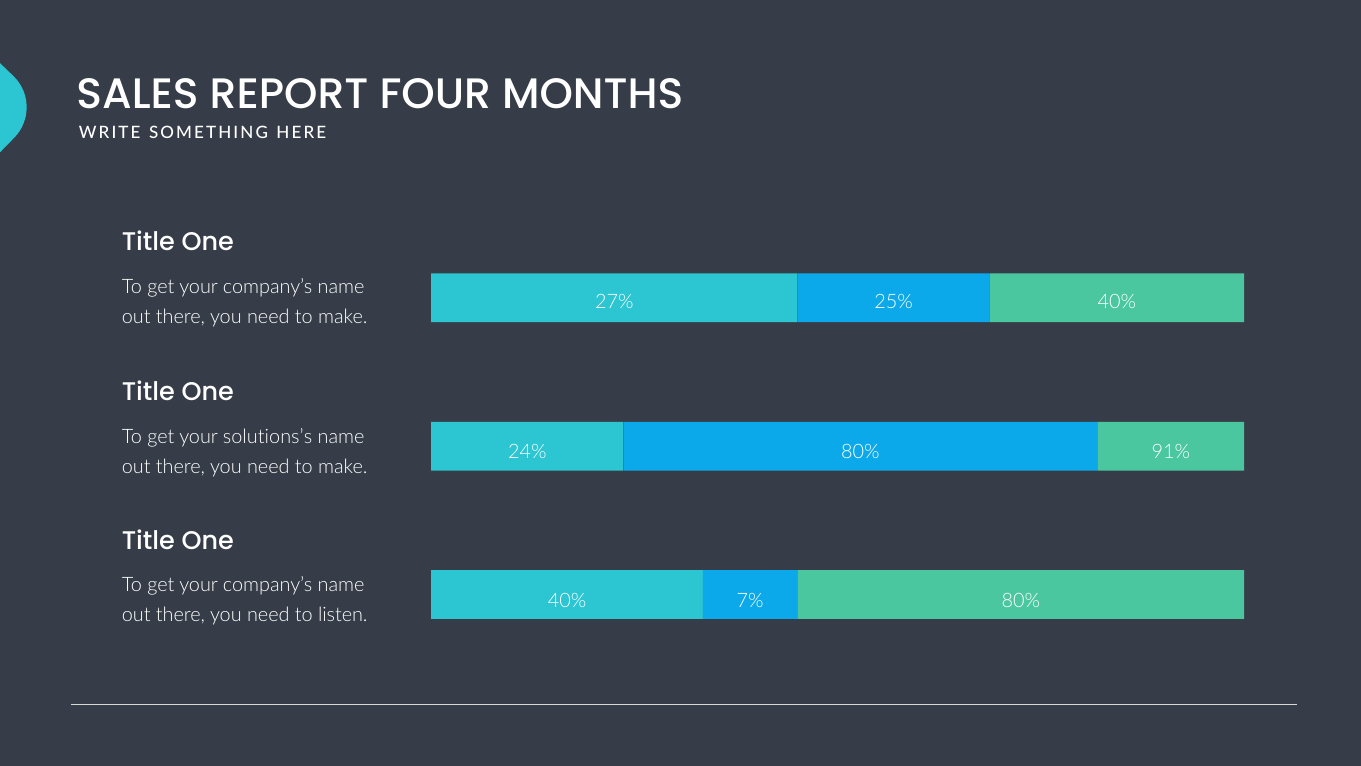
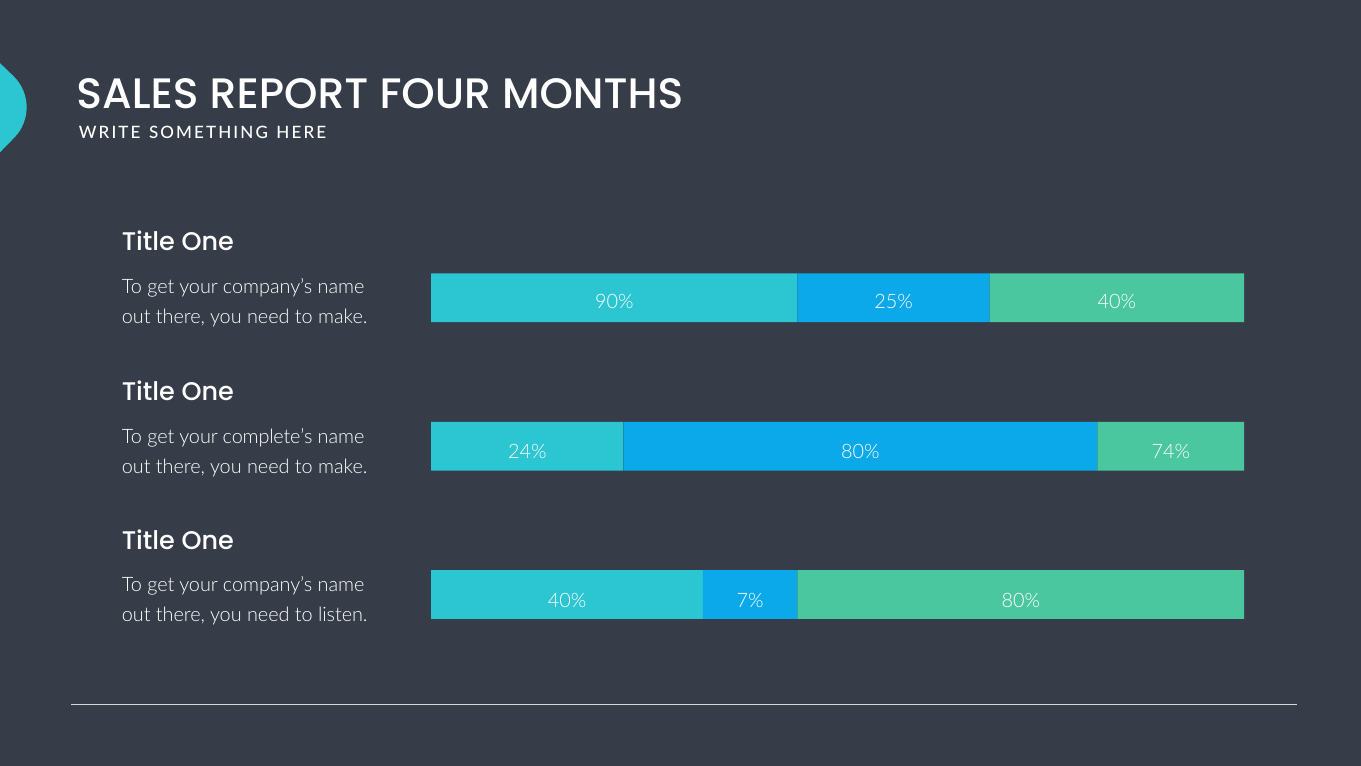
27%: 27% -> 90%
solutions’s: solutions’s -> complete’s
91%: 91% -> 74%
